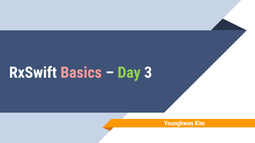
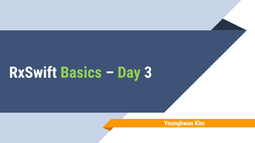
Basics colour: pink -> light green
